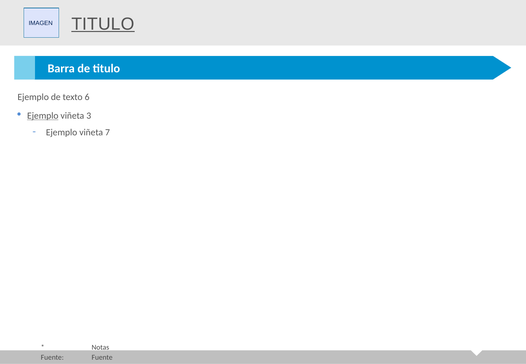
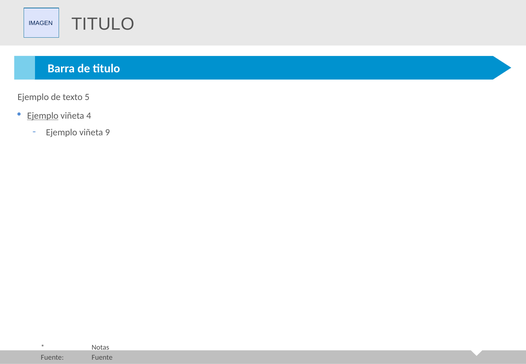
TITULO at (103, 24) underline: present -> none
6: 6 -> 5
3: 3 -> 4
7: 7 -> 9
